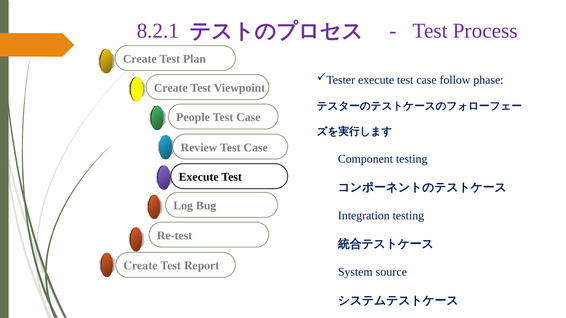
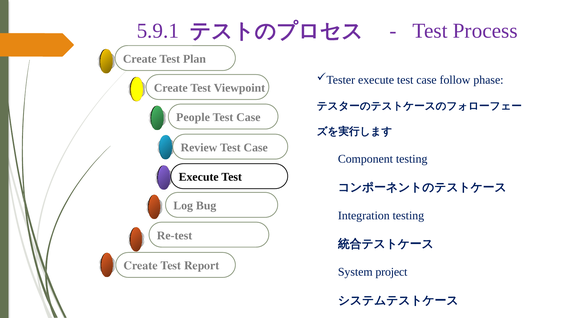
8.2.1: 8.2.1 -> 5.9.1
source: source -> project
